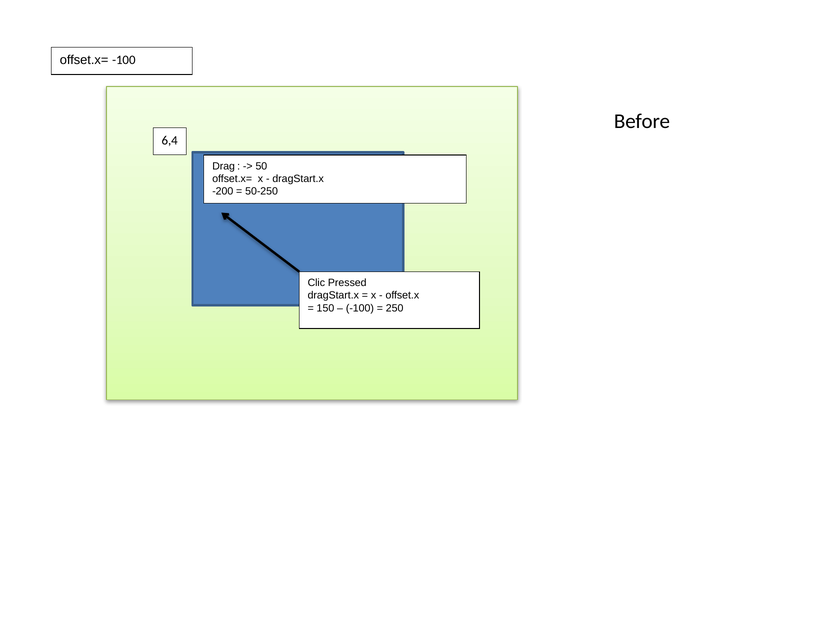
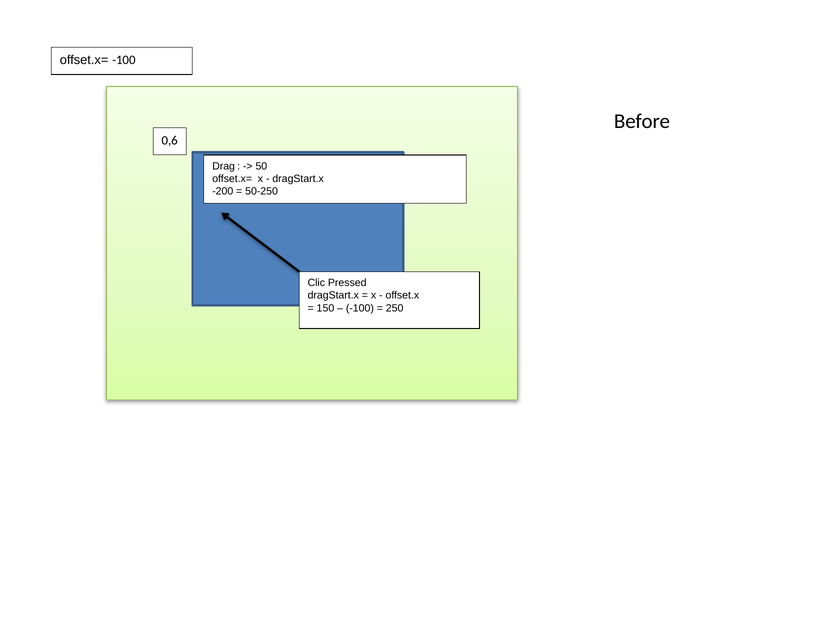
6,4: 6,4 -> 0,6
